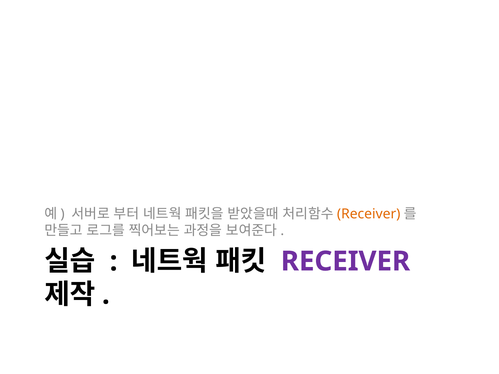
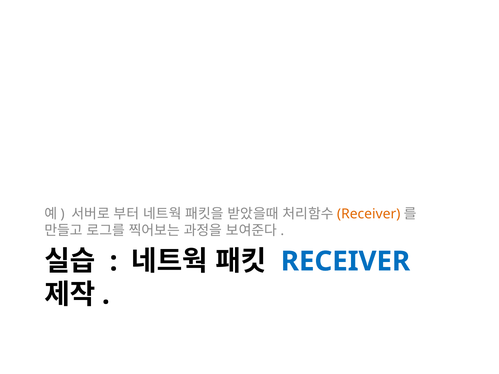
RECEIVER at (345, 262) colour: purple -> blue
